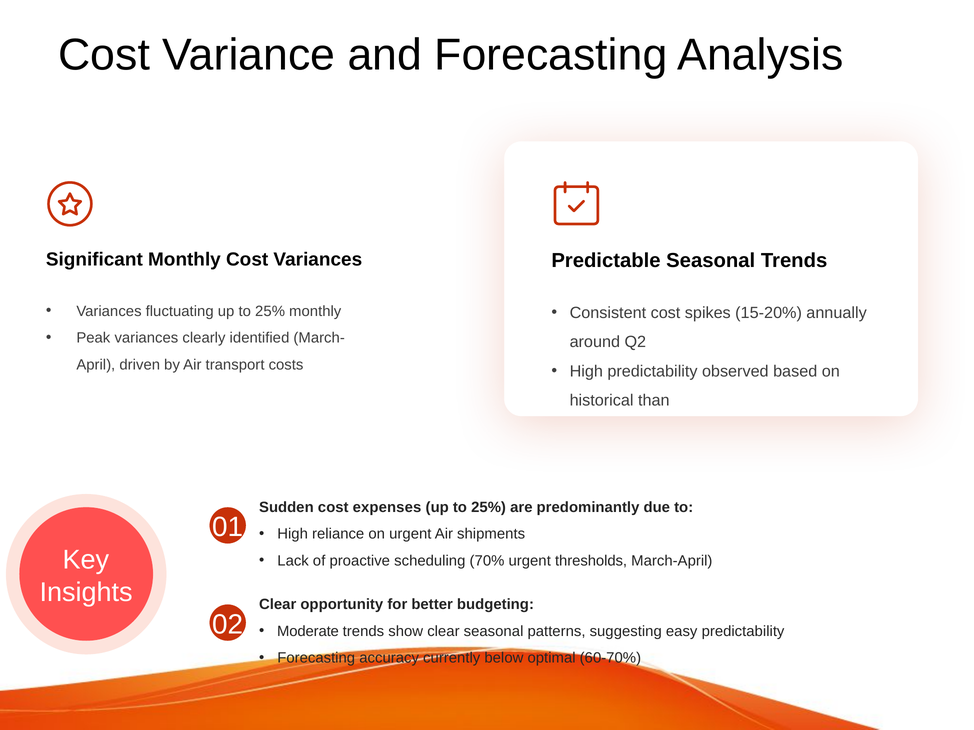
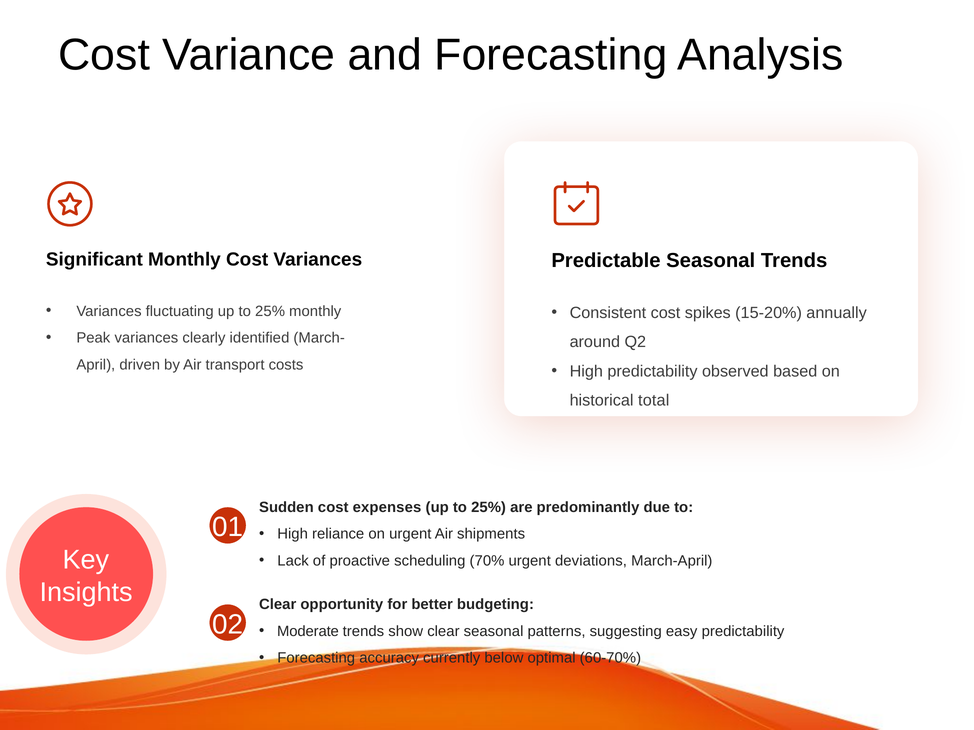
than: than -> total
thresholds: thresholds -> deviations
